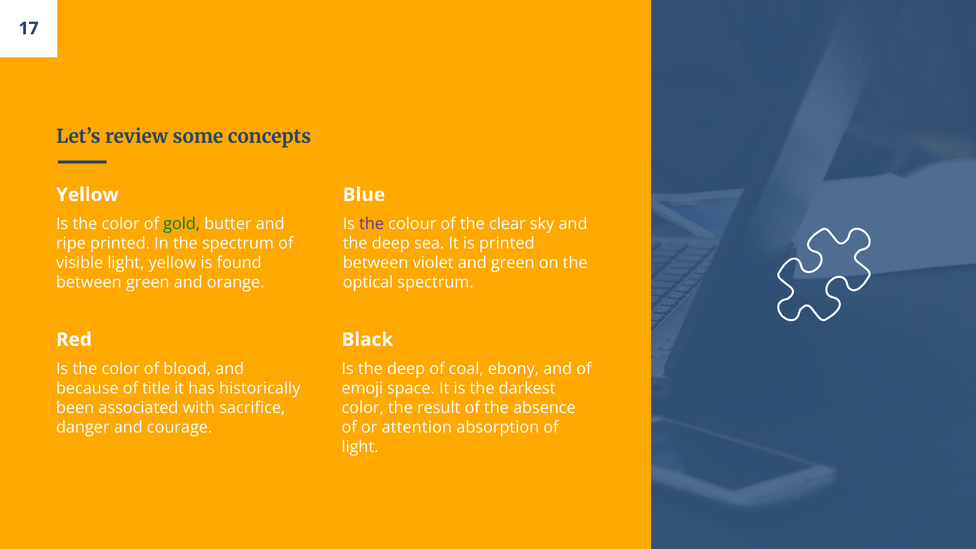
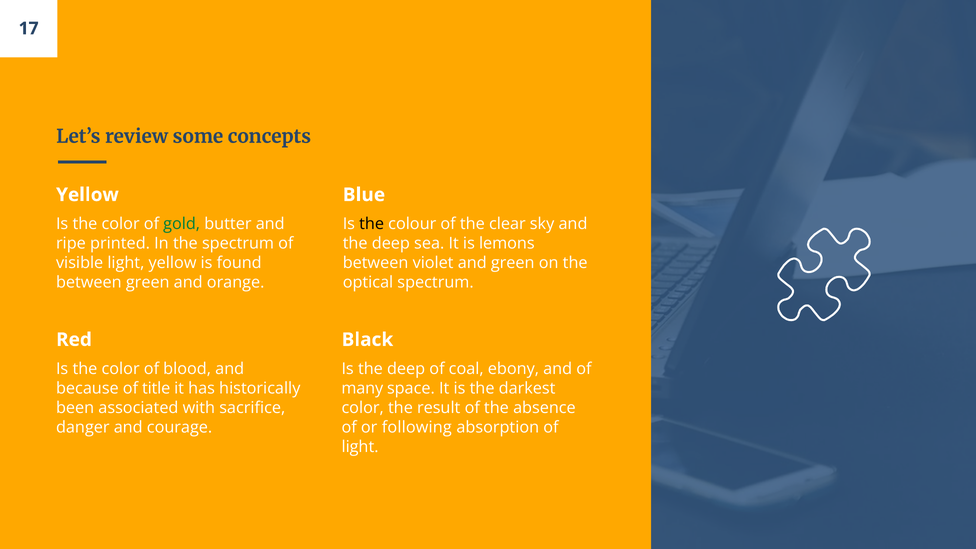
the at (372, 224) colour: purple -> black
is printed: printed -> lemons
emoji: emoji -> many
attention: attention -> following
